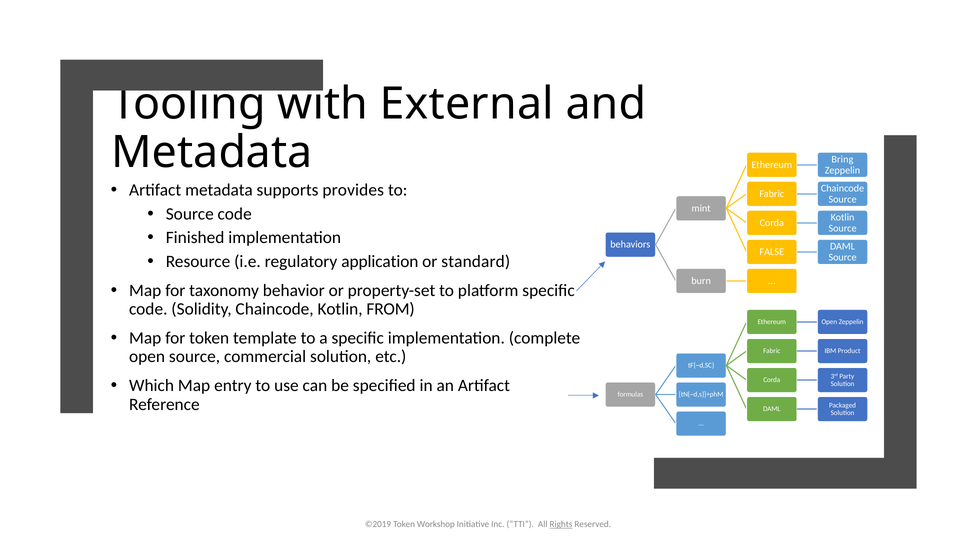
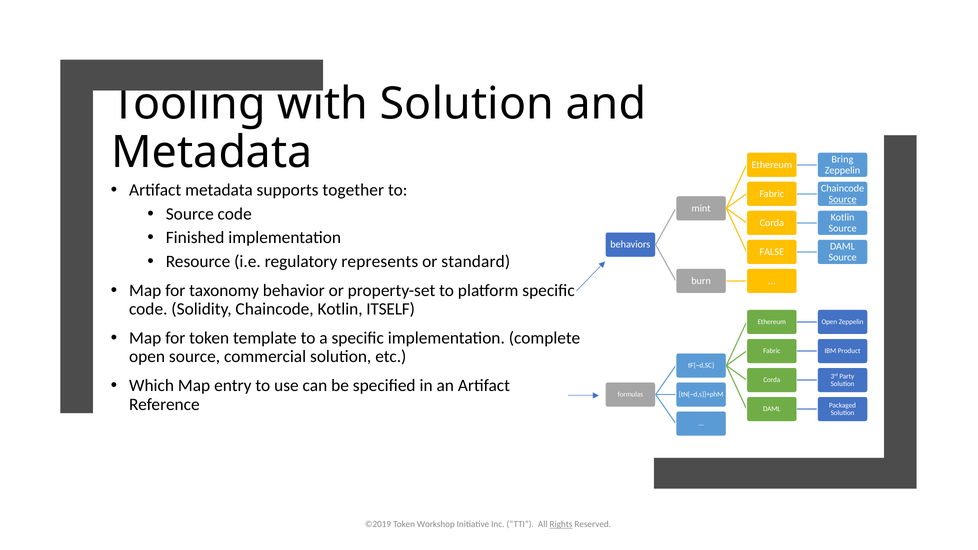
External at (467, 104): External -> Solution
provides: provides -> together
Source at (843, 199) underline: none -> present
application: application -> represents
FROM: FROM -> ITSELF
